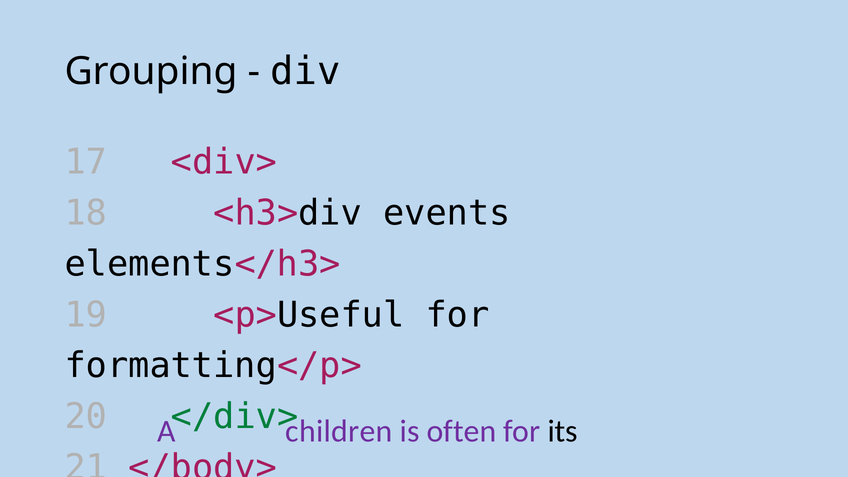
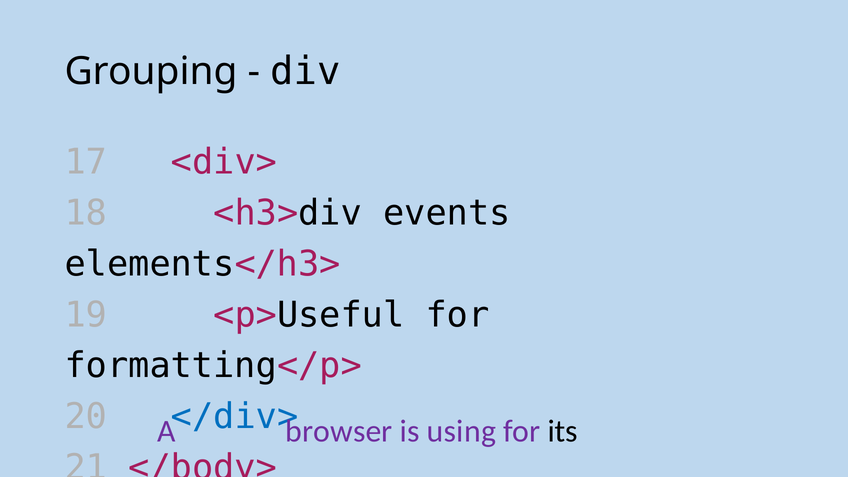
</div> colour: green -> blue
children: children -> browser
often: often -> using
